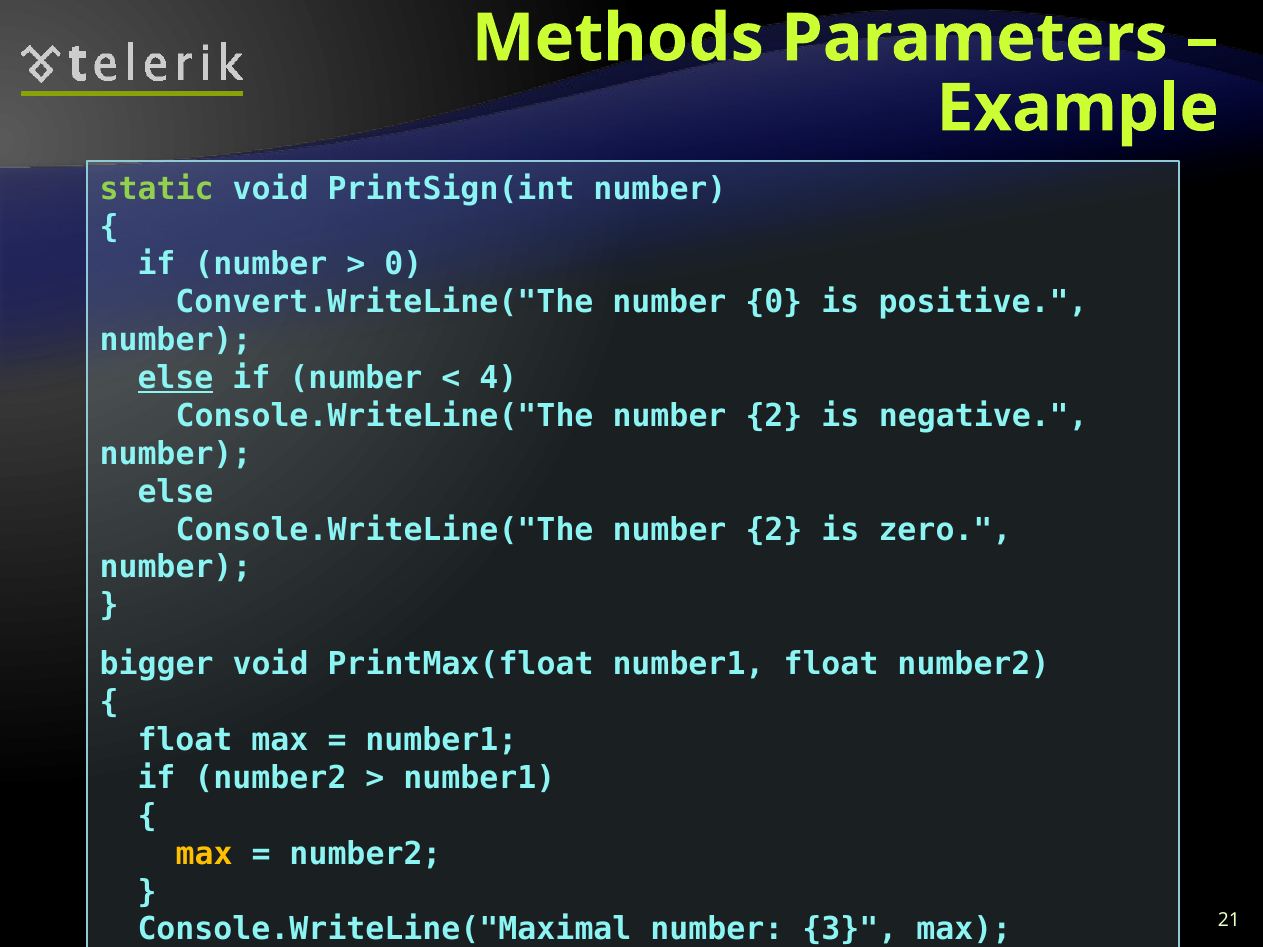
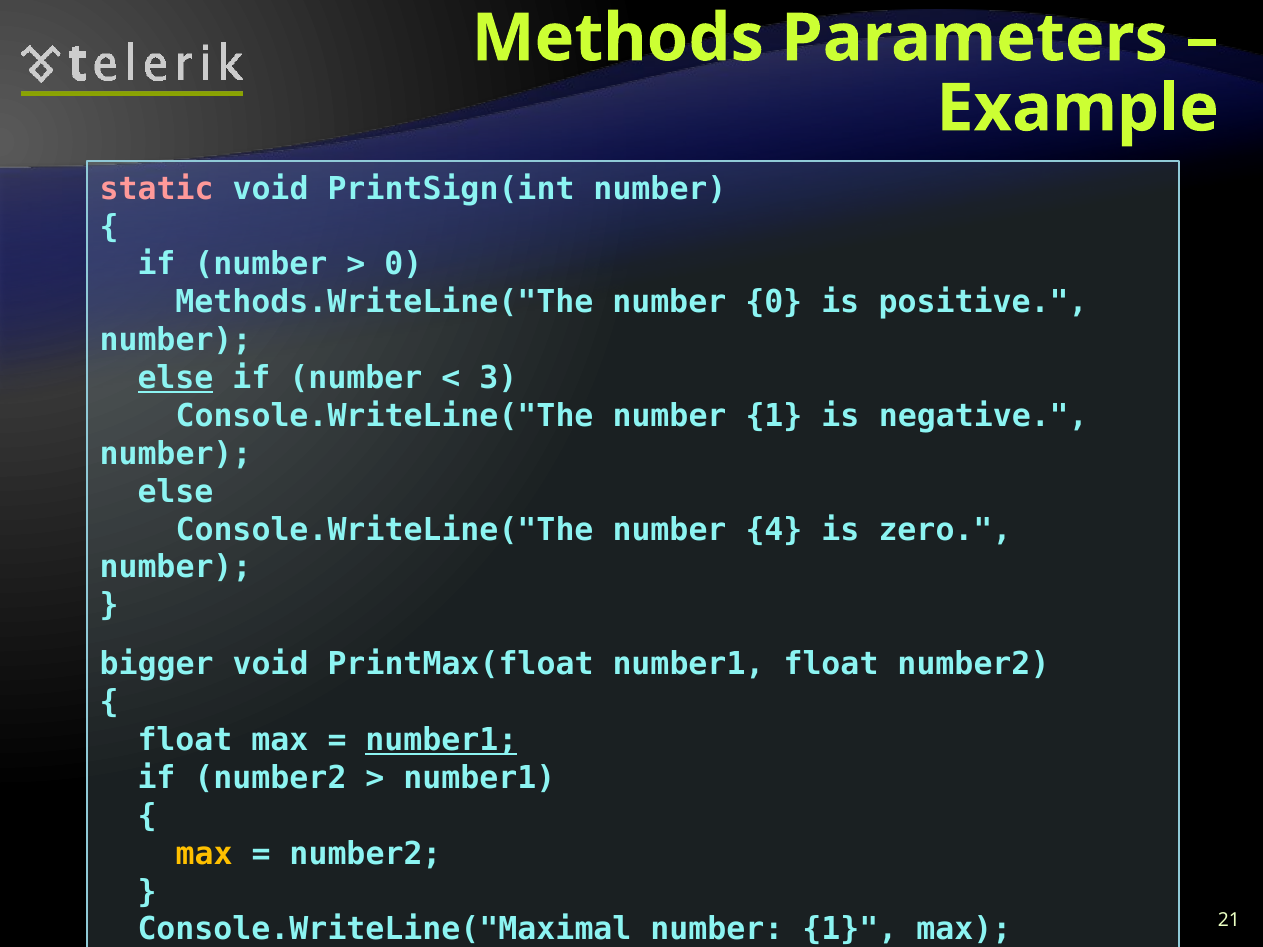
static colour: light green -> pink
Convert.WriteLine("The: Convert.WriteLine("The -> Methods.WriteLine("The
4: 4 -> 3
2 at (774, 416): 2 -> 1
2 at (774, 530): 2 -> 4
number1 at (441, 740) underline: none -> present
Console.WriteLine("Maximal number 3: 3 -> 1
